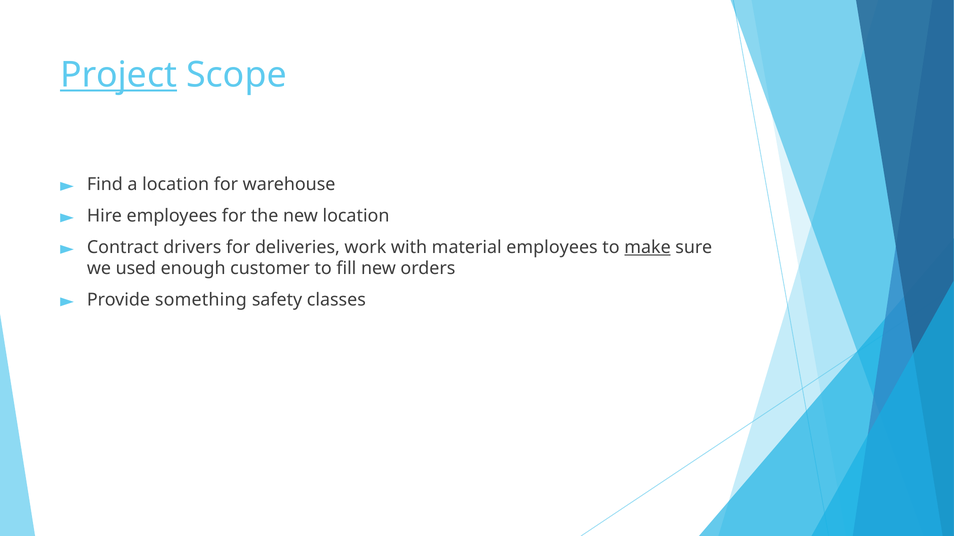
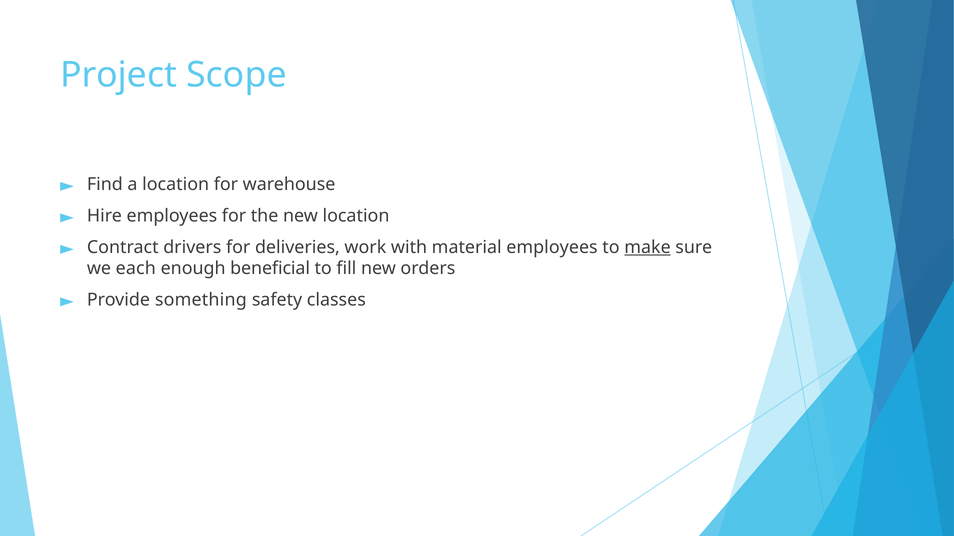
Project underline: present -> none
used: used -> each
customer: customer -> beneficial
